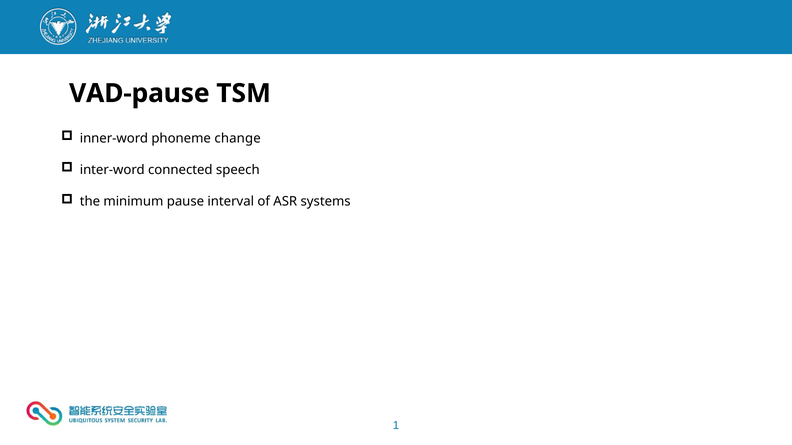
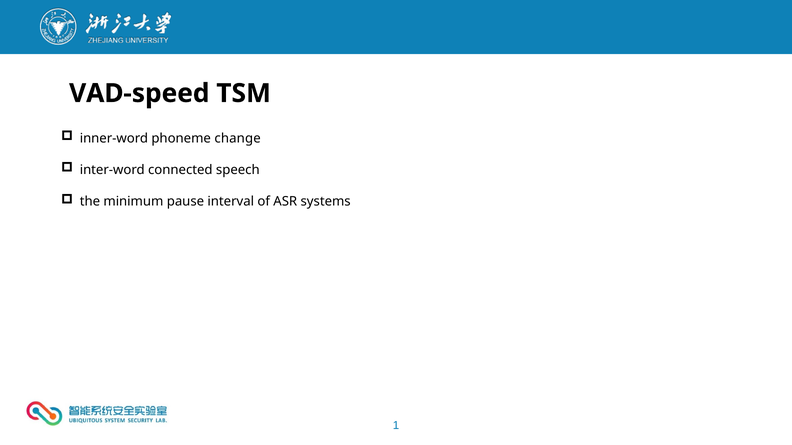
VAD-pause: VAD-pause -> VAD-speed
